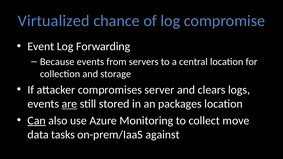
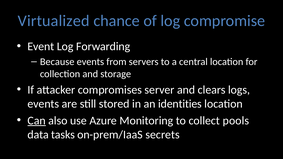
are underline: present -> none
packages: packages -> identities
move: move -> pools
against: against -> secrets
